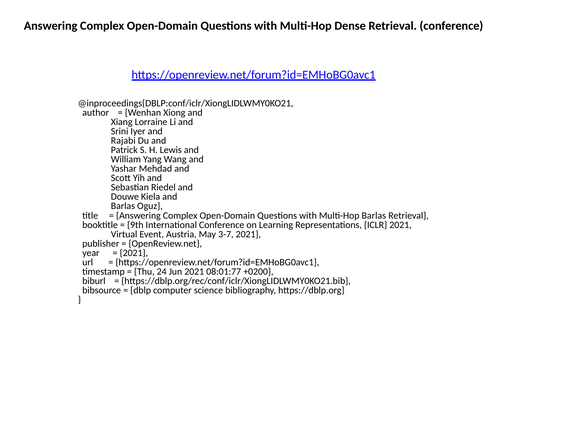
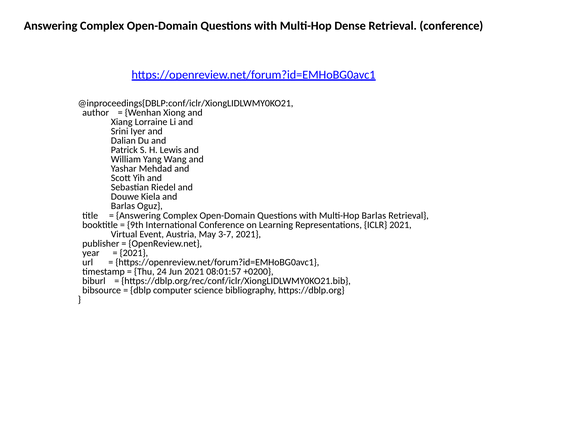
Rajabi: Rajabi -> Dalian
08:01:77: 08:01:77 -> 08:01:57
